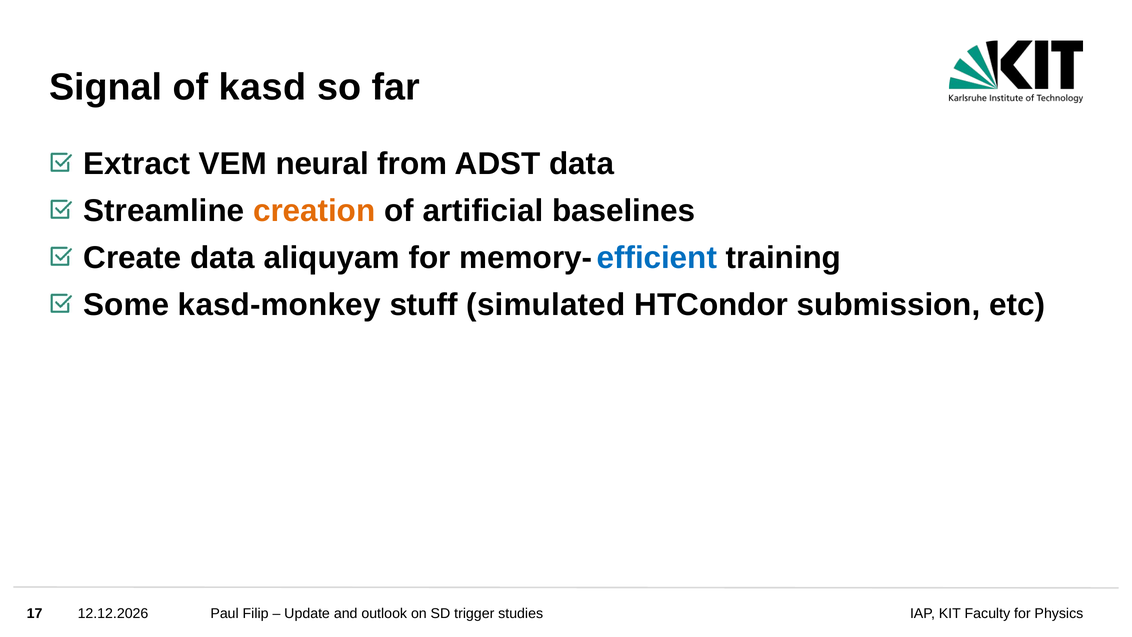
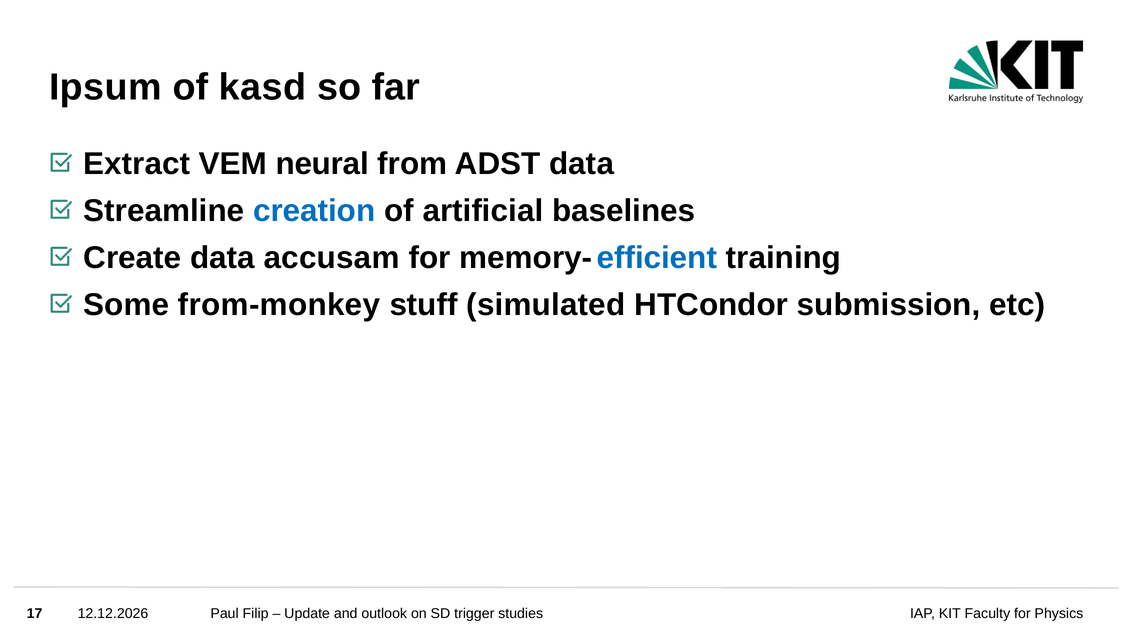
Signal: Signal -> Ipsum
creation colour: orange -> blue
aliquyam: aliquyam -> accusam
kasd-monkey: kasd-monkey -> from-monkey
